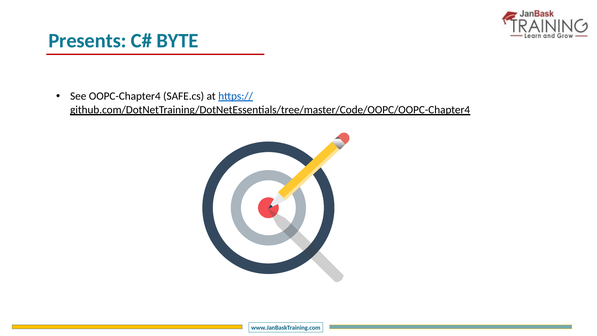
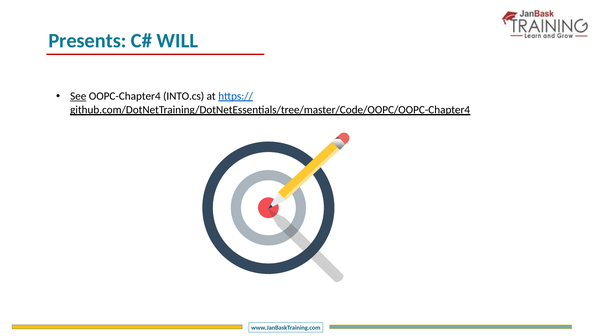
BYTE: BYTE -> WILL
See underline: none -> present
SAFE.cs: SAFE.cs -> INTO.cs
